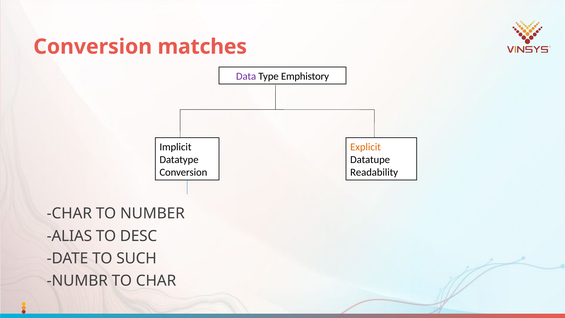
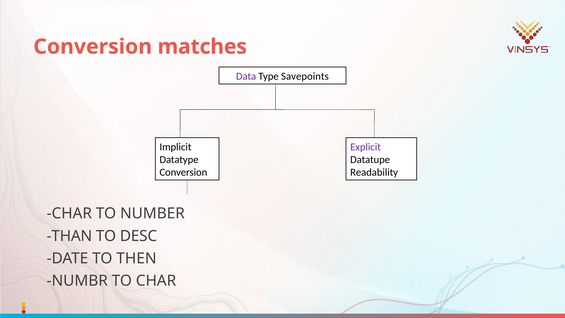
Emphistory: Emphistory -> Savepoints
Explicit colour: orange -> purple
ALIAS: ALIAS -> THAN
SUCH: SUCH -> THEN
